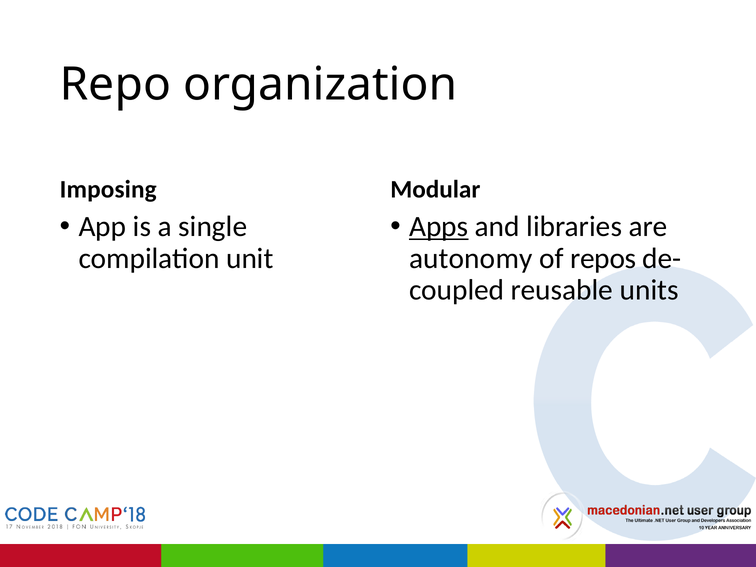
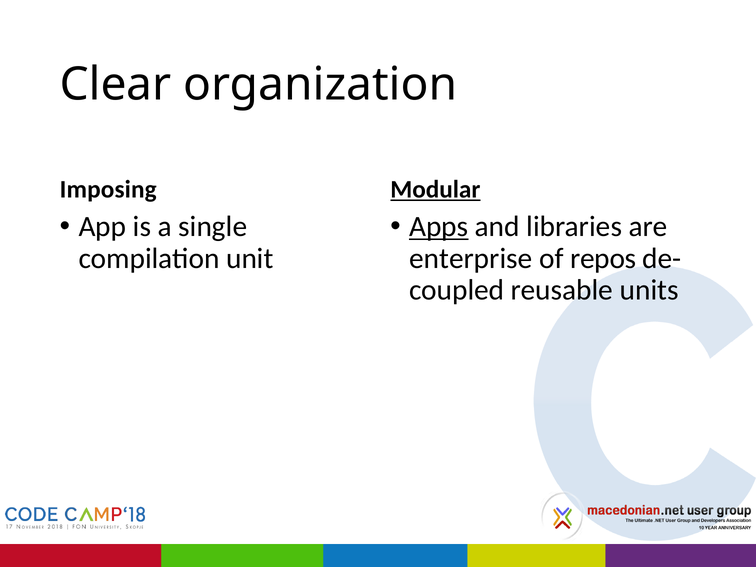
Repo: Repo -> Clear
Modular underline: none -> present
autonomy: autonomy -> enterprise
